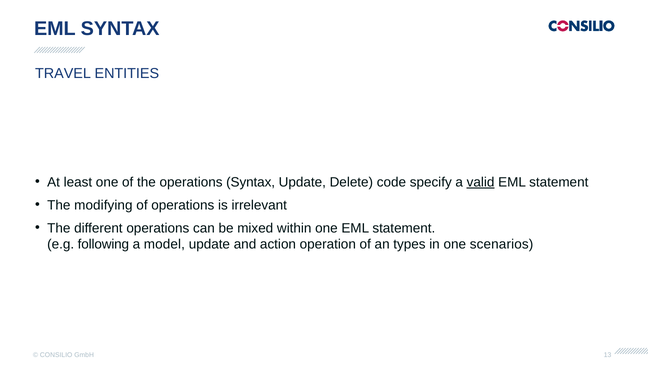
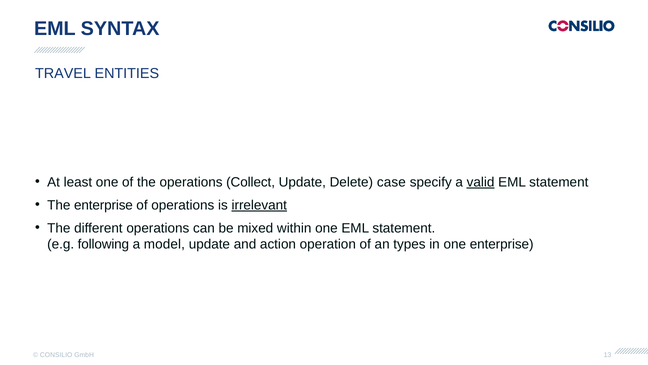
operations Syntax: Syntax -> Collect
code: code -> case
The modifying: modifying -> enterprise
irrelevant underline: none -> present
one scenarios: scenarios -> enterprise
